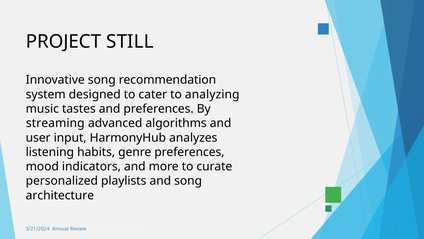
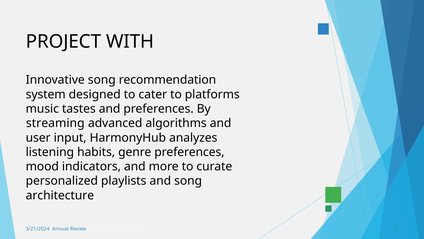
STILL: STILL -> WITH
analyzing: analyzing -> platforms
